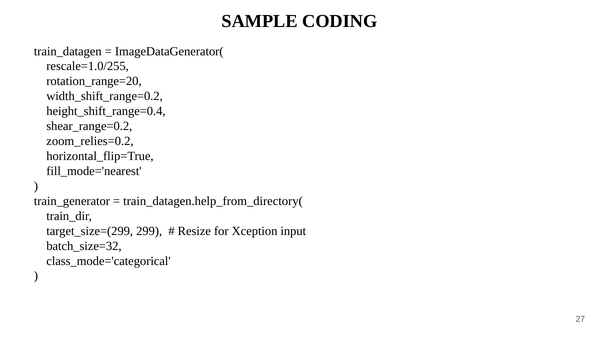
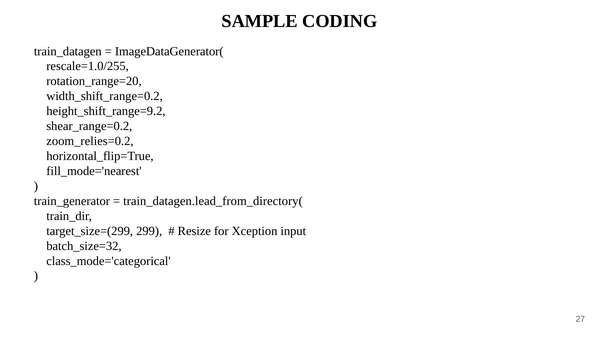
height_shift_range=0.4: height_shift_range=0.4 -> height_shift_range=9.2
train_datagen.help_from_directory(: train_datagen.help_from_directory( -> train_datagen.lead_from_directory(
